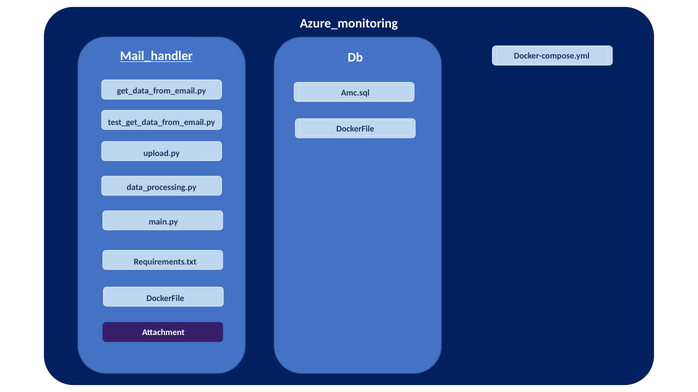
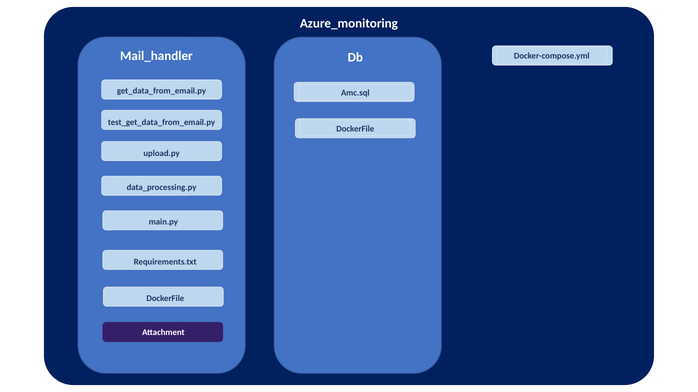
Mail_handler underline: present -> none
